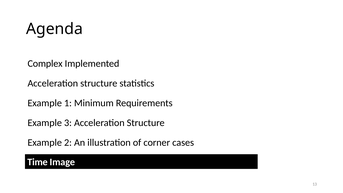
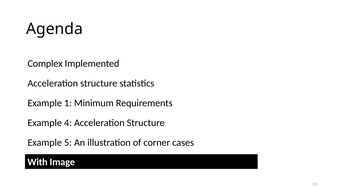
3: 3 -> 4
2: 2 -> 5
Time: Time -> With
